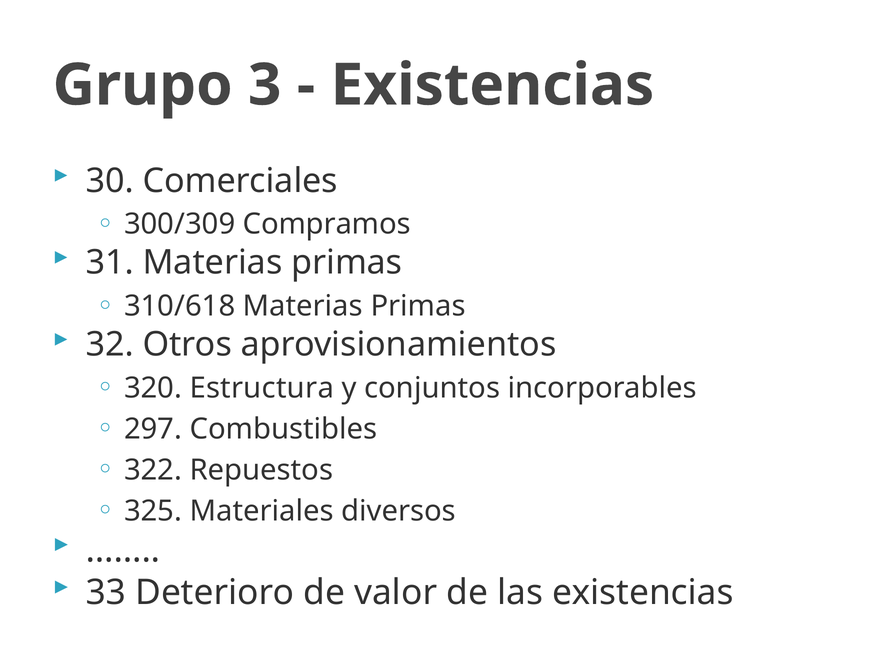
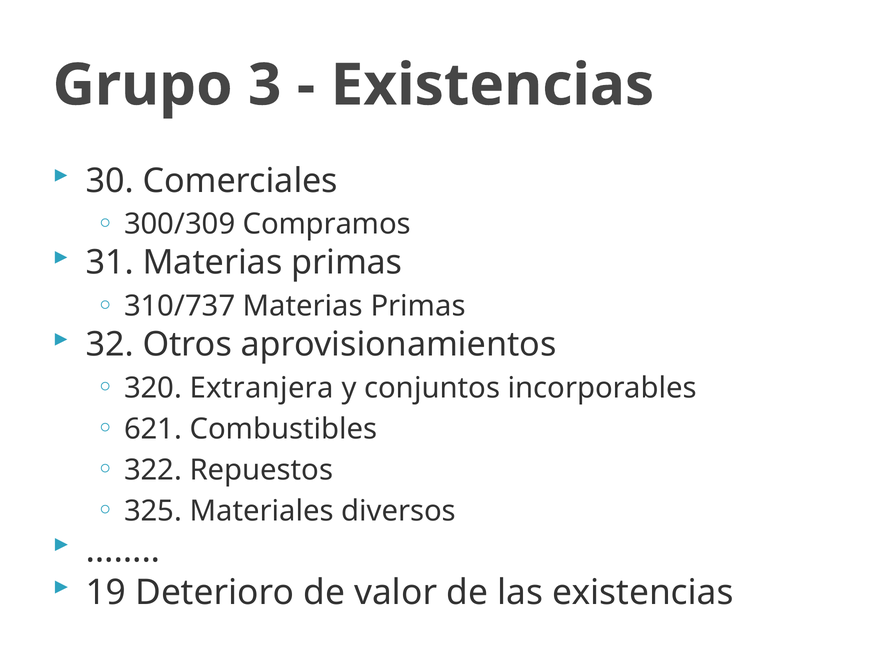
310/618: 310/618 -> 310/737
Estructura: Estructura -> Extranjera
297: 297 -> 621
33: 33 -> 19
